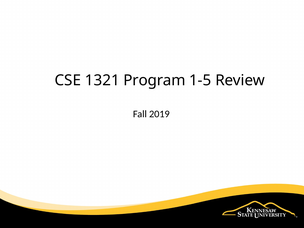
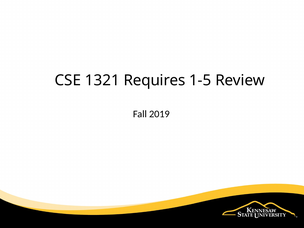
Program: Program -> Requires
